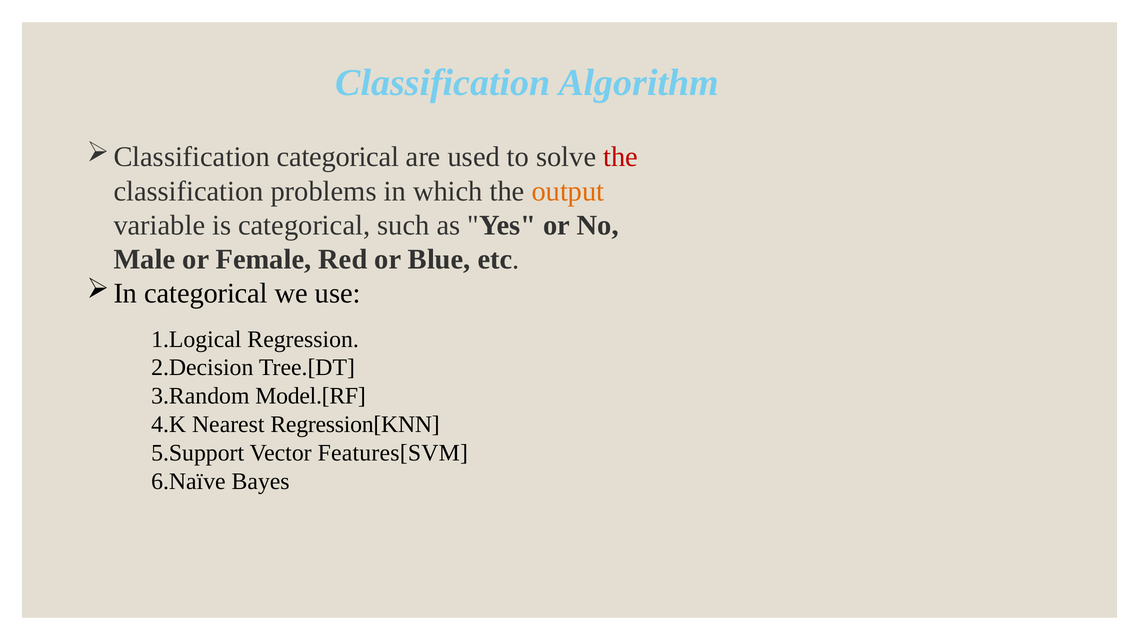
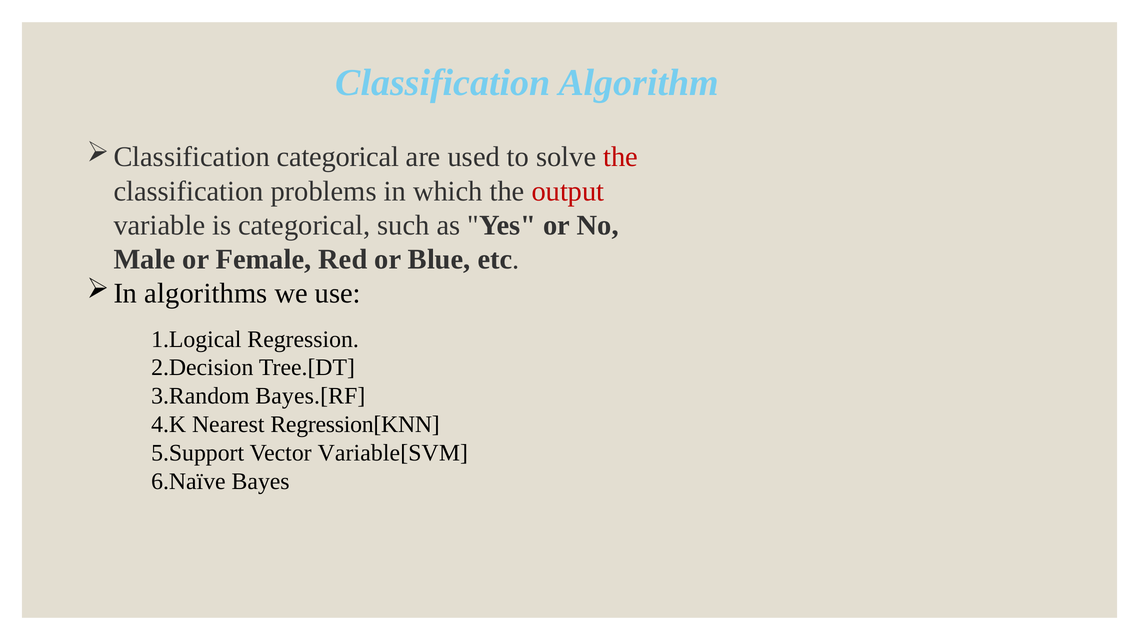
output colour: orange -> red
categorical at (206, 294): categorical -> algorithms
Model.[RF: Model.[RF -> Bayes.[RF
Features[SVM: Features[SVM -> Variable[SVM
